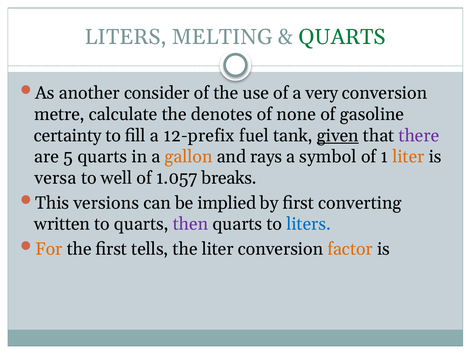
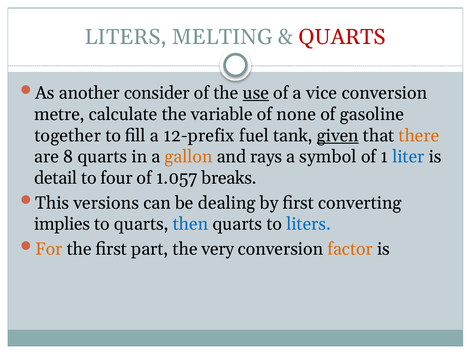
QUARTS at (342, 37) colour: green -> red
use underline: none -> present
very: very -> vice
denotes: denotes -> variable
certainty: certainty -> together
there colour: purple -> orange
5: 5 -> 8
liter at (408, 156) colour: orange -> blue
versa: versa -> detail
well: well -> four
implied: implied -> dealing
written: written -> implies
then colour: purple -> blue
tells: tells -> part
the liter: liter -> very
